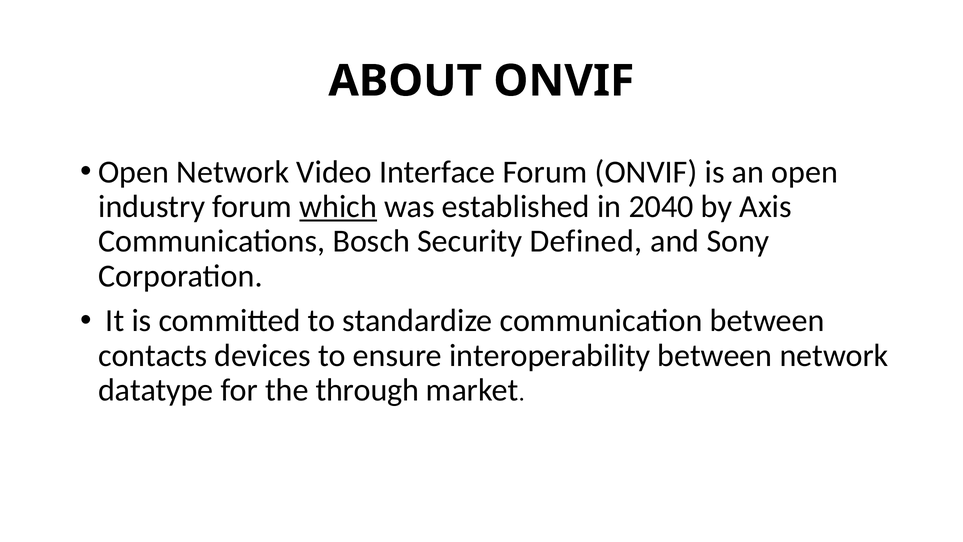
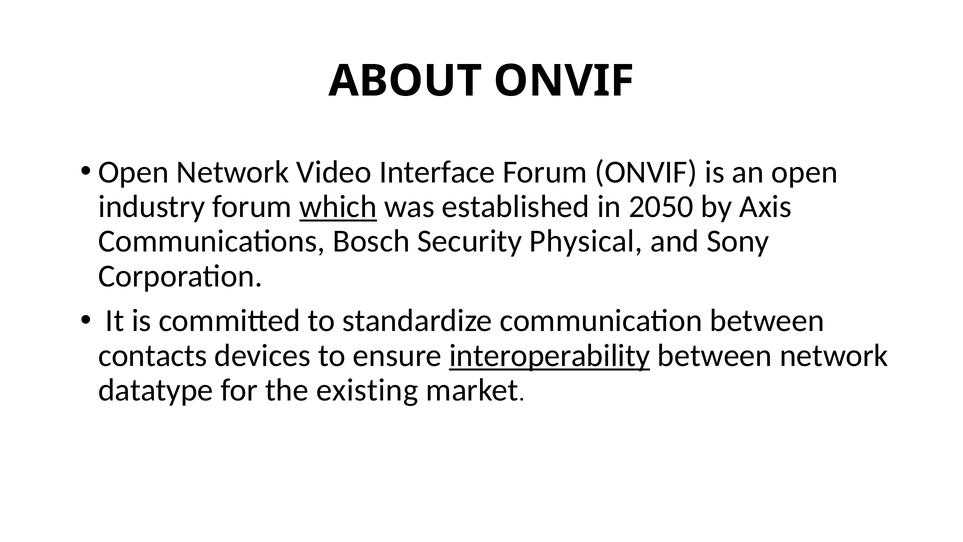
2040: 2040 -> 2050
Defined: Defined -> Physical
interoperability underline: none -> present
through: through -> existing
